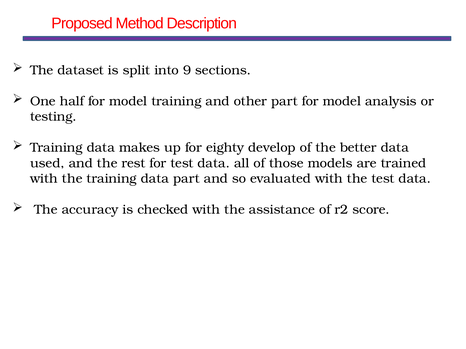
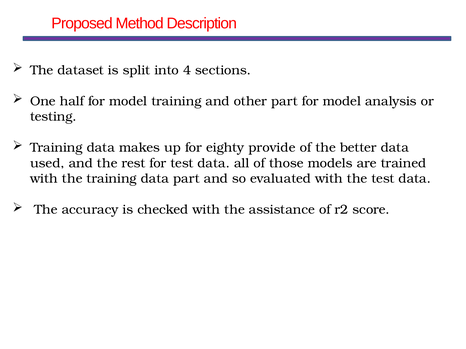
9: 9 -> 4
develop: develop -> provide
